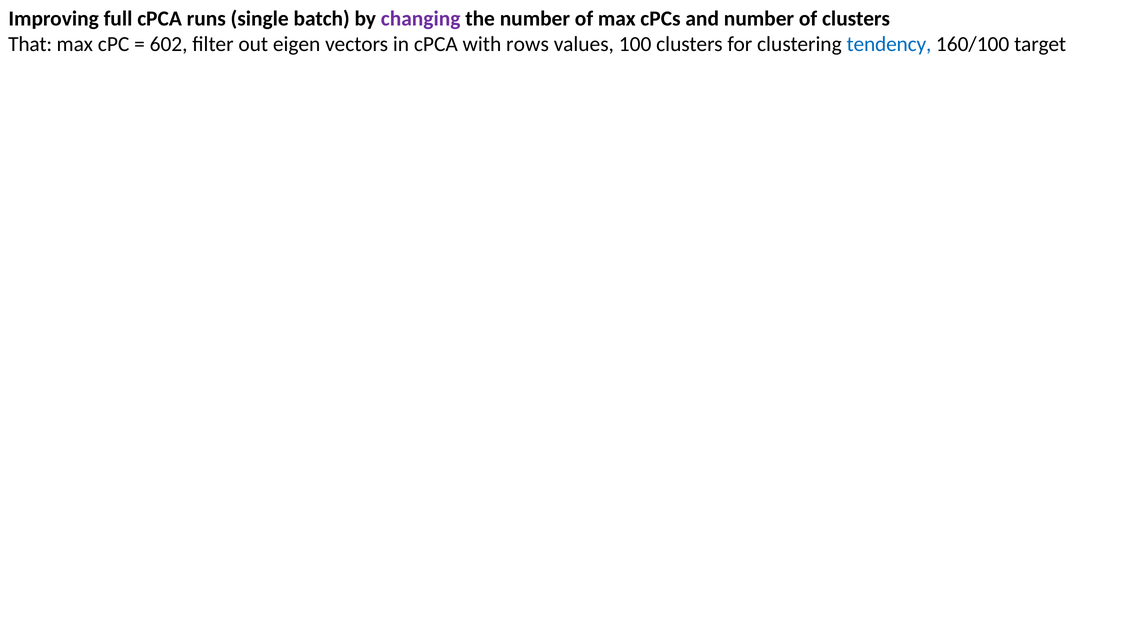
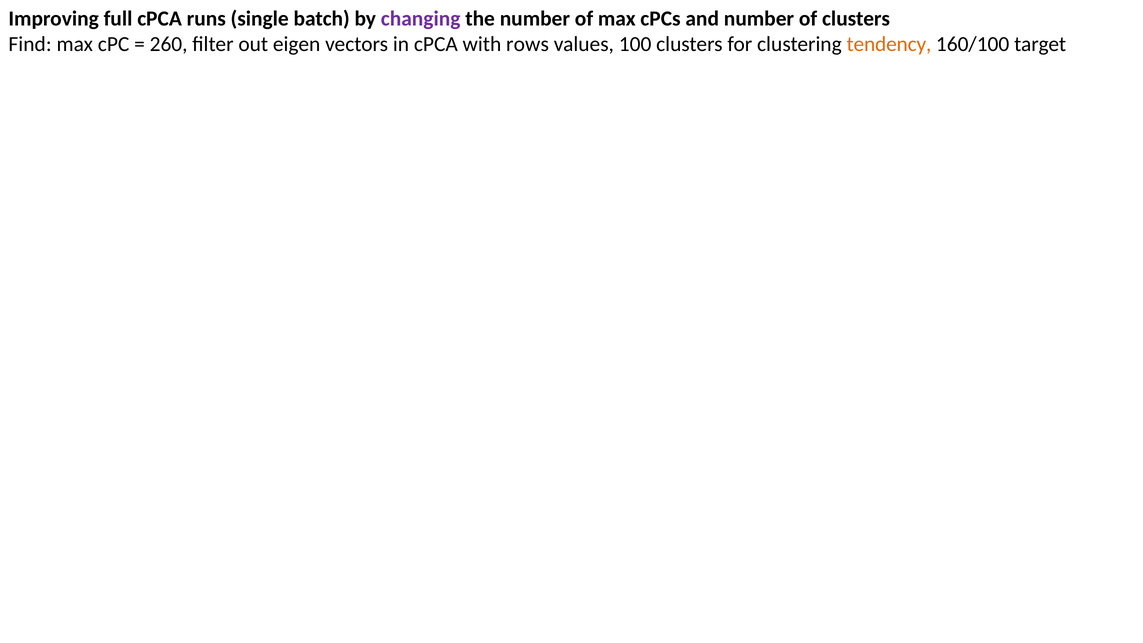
That: That -> Find
602: 602 -> 260
tendency colour: blue -> orange
